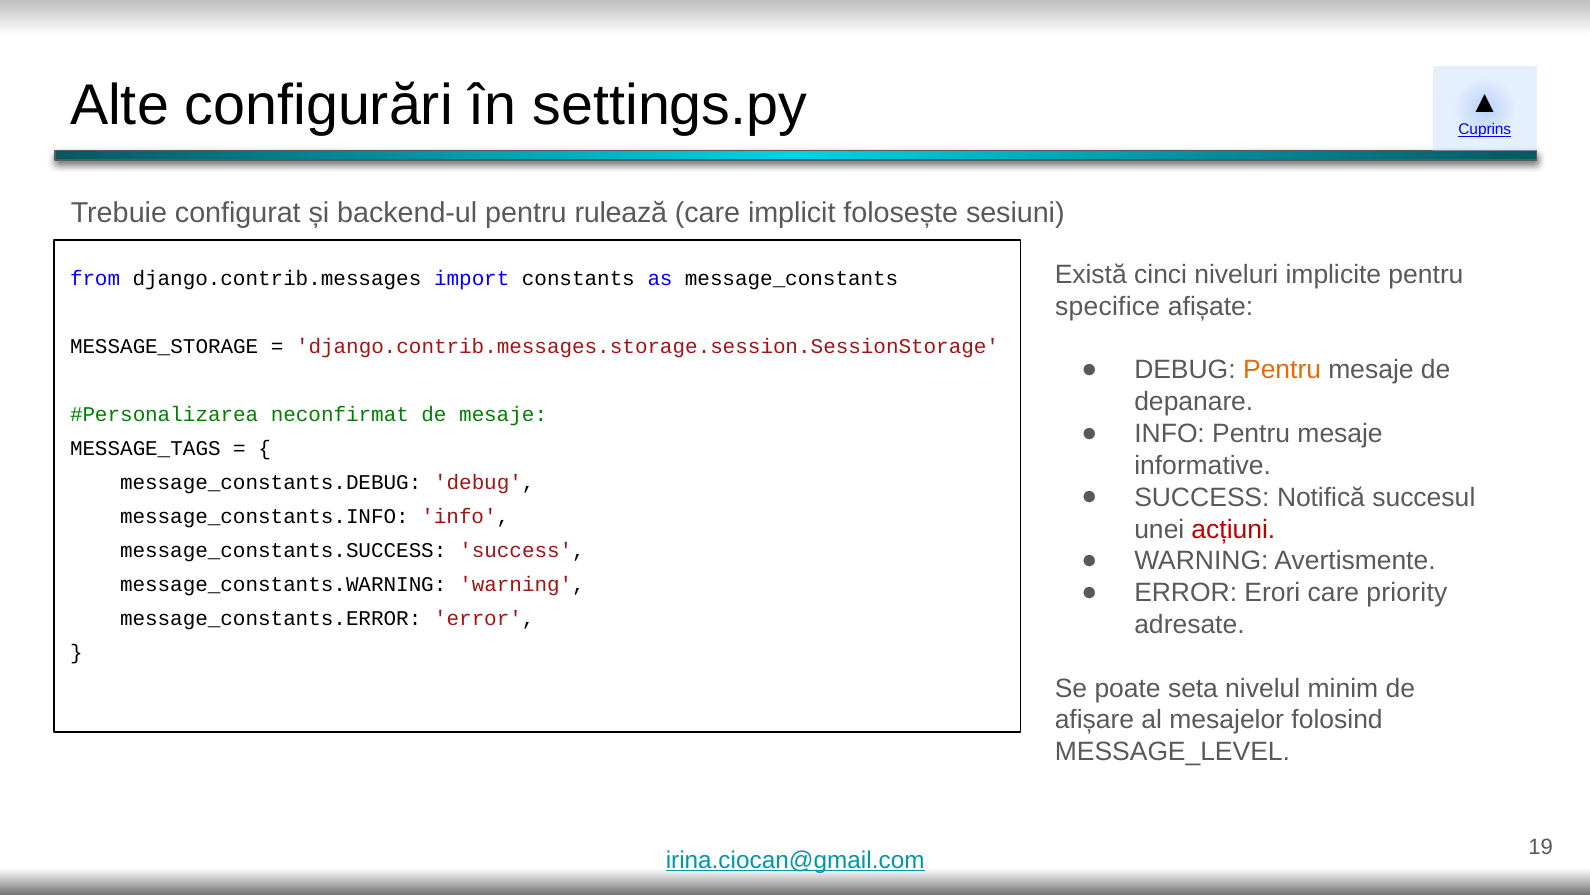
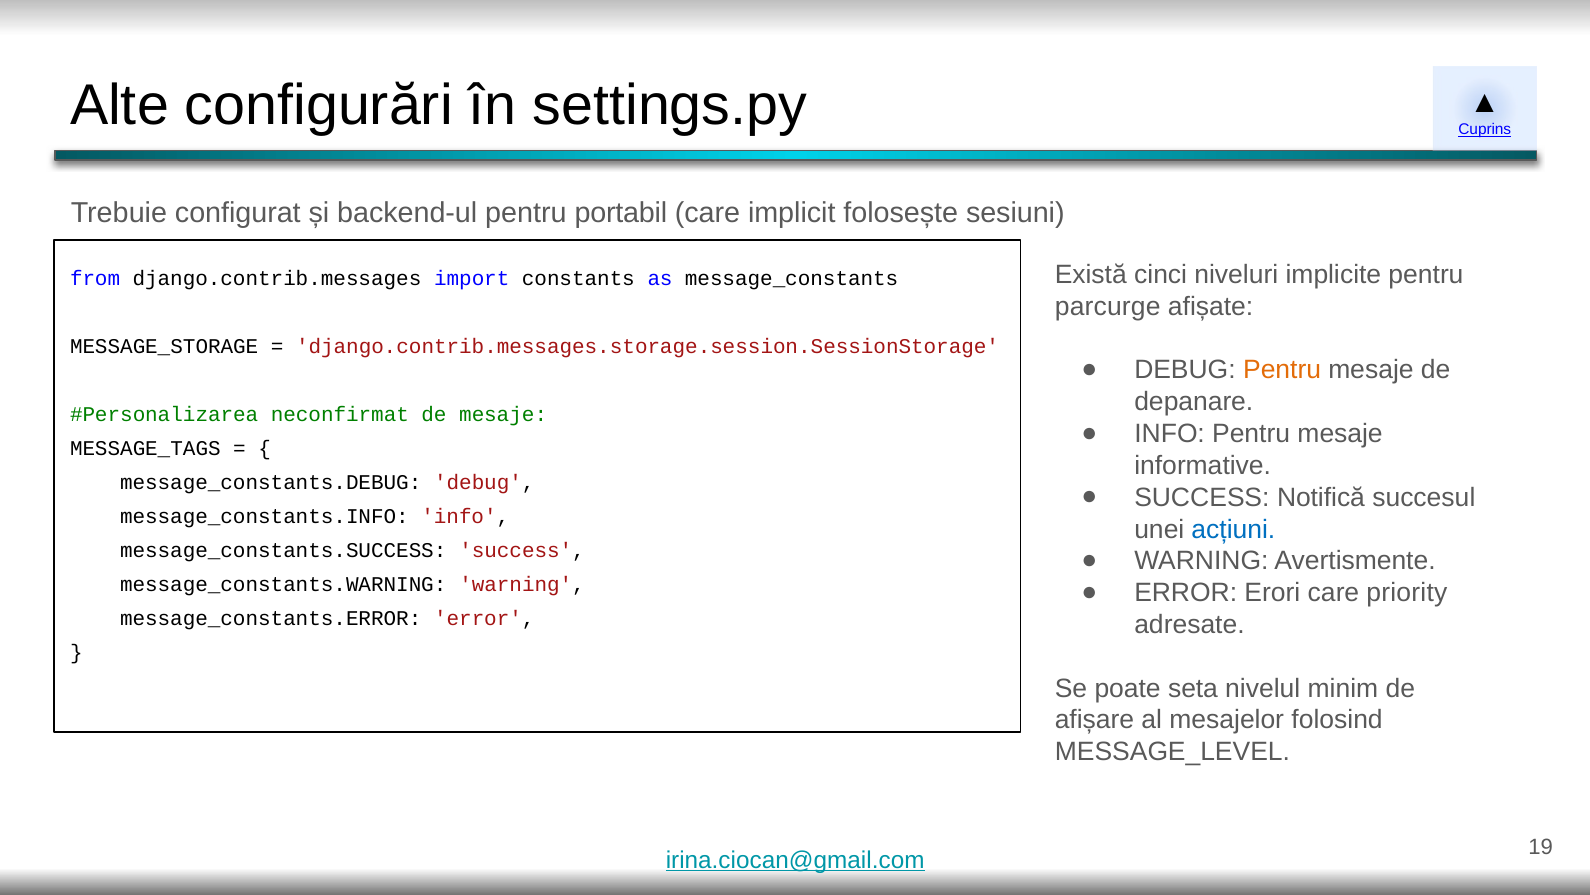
rulează: rulează -> portabil
specifice: specifice -> parcurge
acțiuni colour: red -> blue
